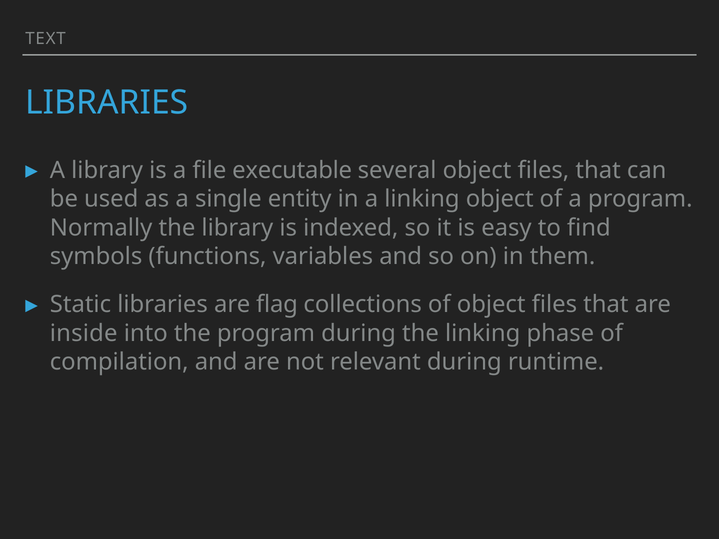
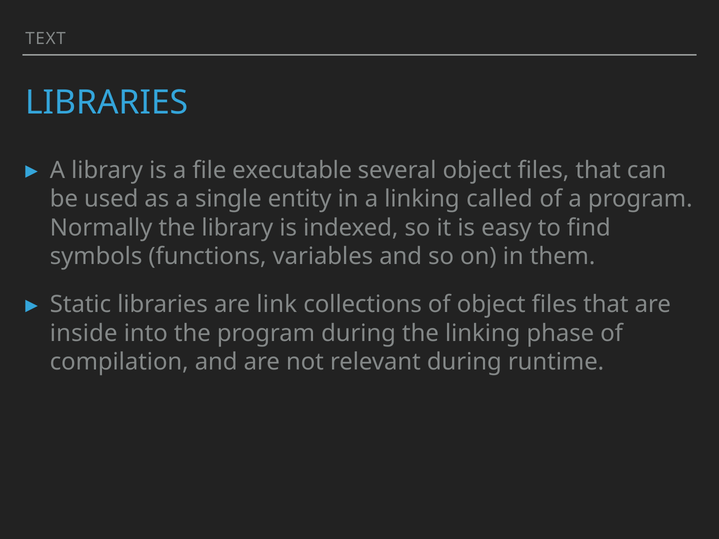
linking object: object -> called
flag: flag -> link
